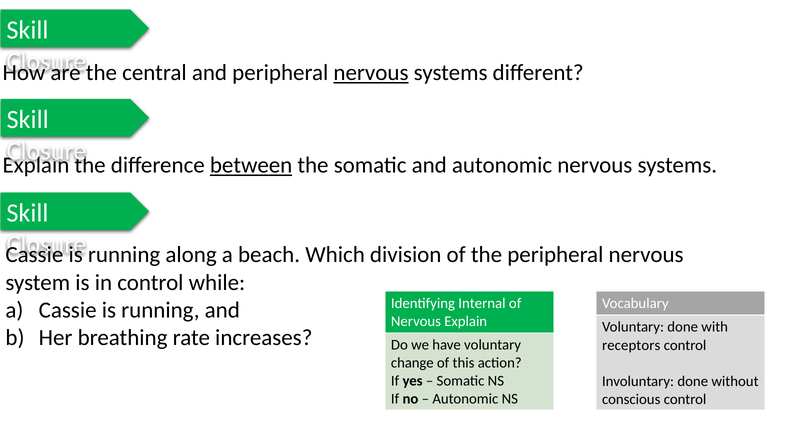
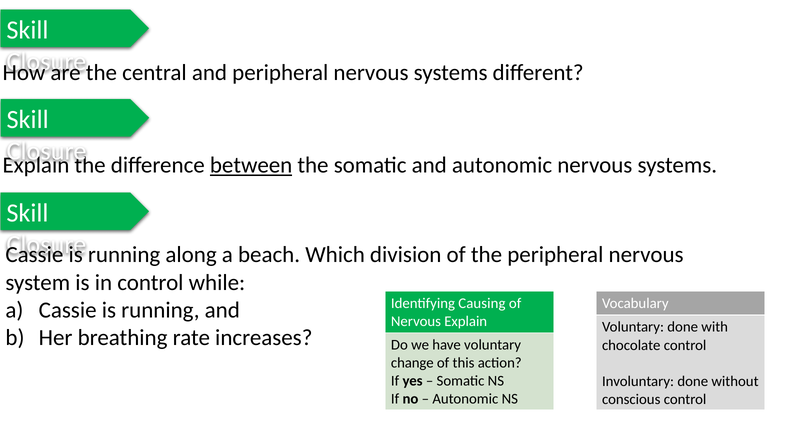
nervous at (371, 73) underline: present -> none
Internal: Internal -> Causing
receptors: receptors -> chocolate
